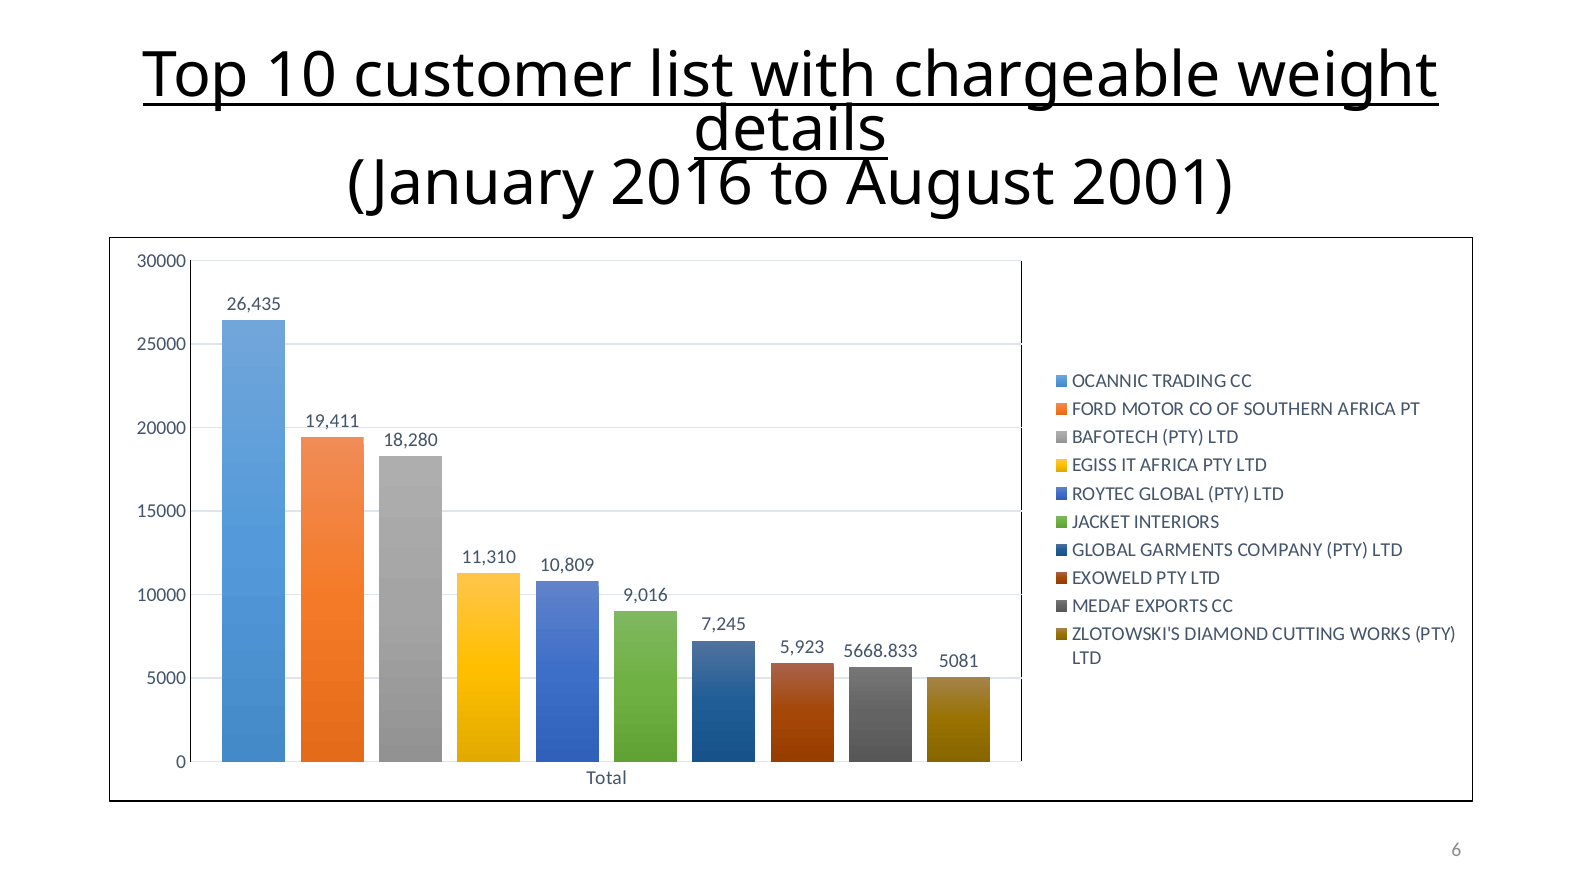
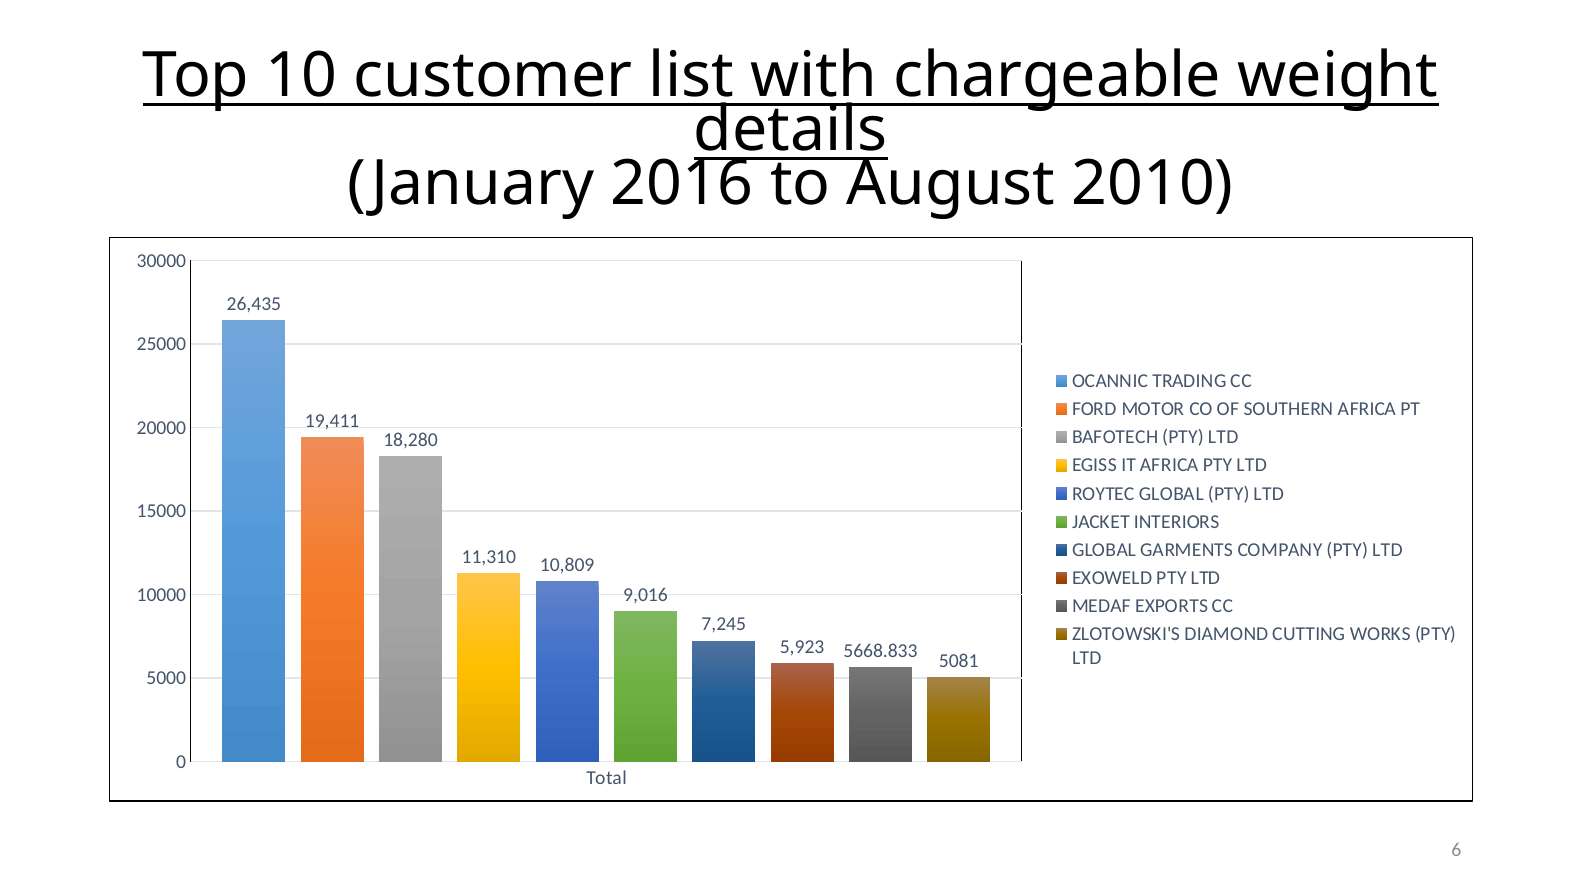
2001: 2001 -> 2010
